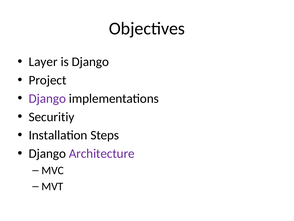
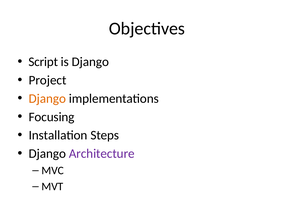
Layer: Layer -> Script
Django at (47, 98) colour: purple -> orange
Securitiy: Securitiy -> Focusing
